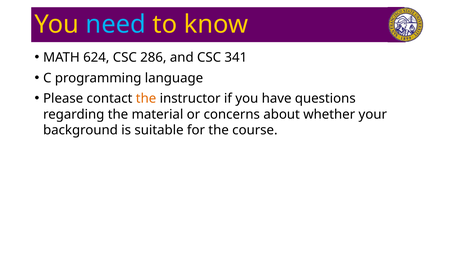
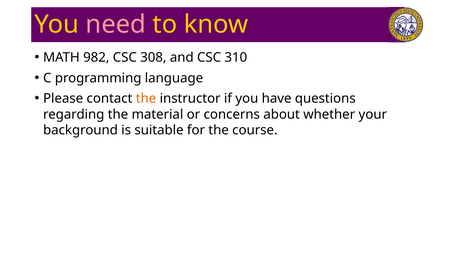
need colour: light blue -> pink
624: 624 -> 982
286: 286 -> 308
341: 341 -> 310
